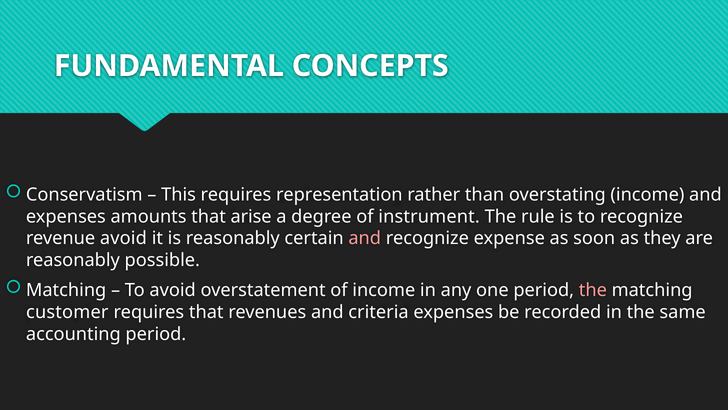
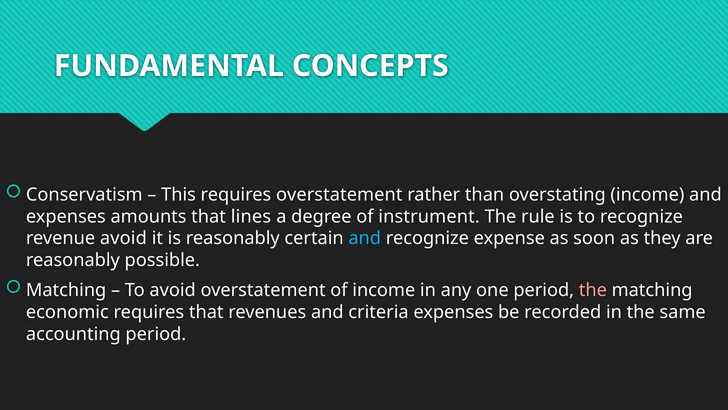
requires representation: representation -> overstatement
arise: arise -> lines
and at (365, 238) colour: pink -> light blue
customer: customer -> economic
